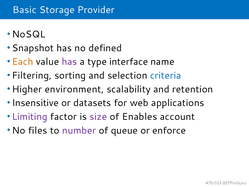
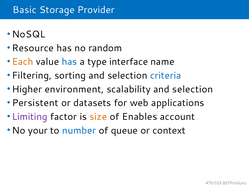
Snapshot: Snapshot -> Resource
defined: defined -> random
has at (69, 62) colour: purple -> blue
scalability and retention: retention -> selection
Insensitive: Insensitive -> Persistent
size colour: purple -> orange
files: files -> your
number colour: purple -> blue
enforce: enforce -> context
